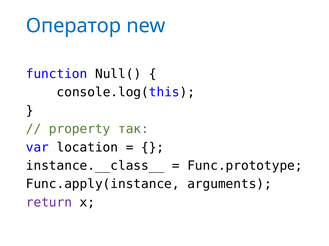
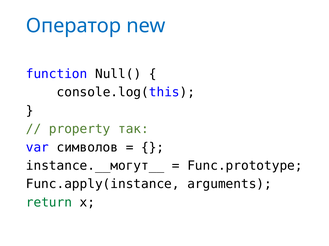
location: location -> символов
instance.__class__: instance.__class__ -> instance.__могут__
return colour: purple -> green
